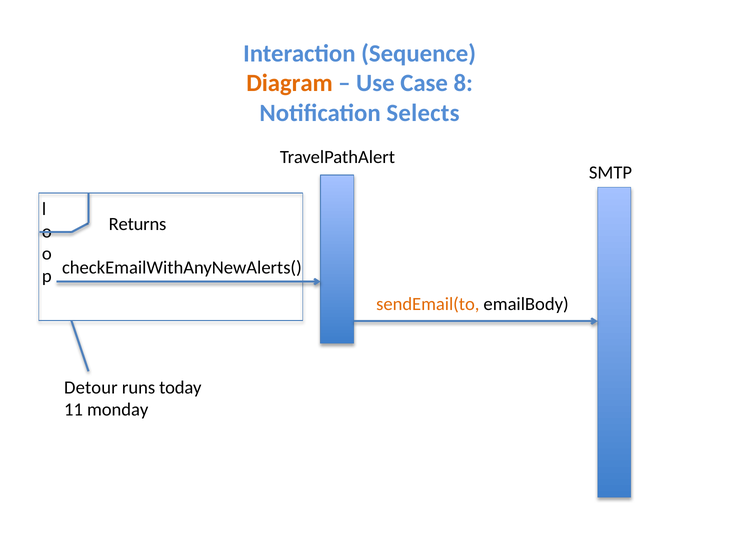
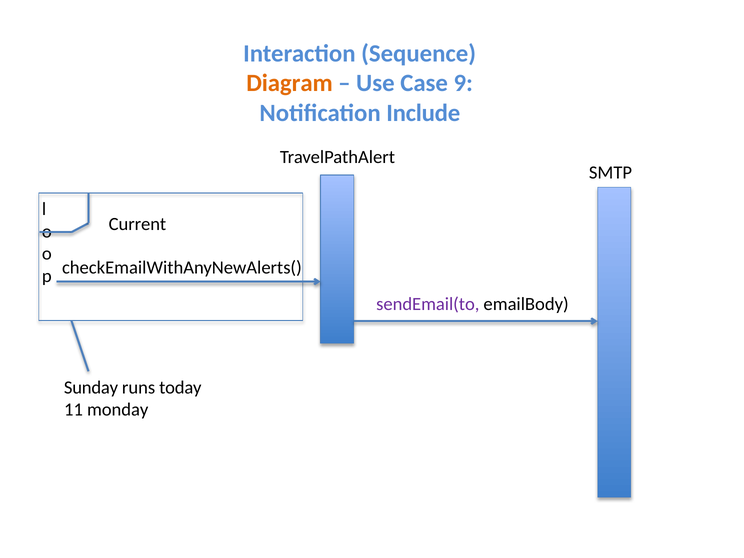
8: 8 -> 9
Selects: Selects -> Include
Returns: Returns -> Current
sendEmail(to colour: orange -> purple
Detour: Detour -> Sunday
